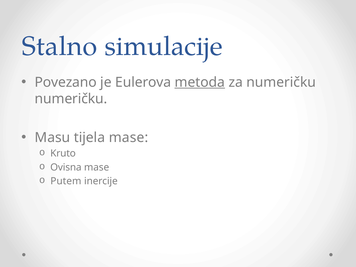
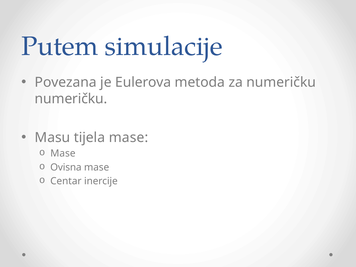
Stalno: Stalno -> Putem
Povezano: Povezano -> Povezana
metoda underline: present -> none
Kruto at (63, 153): Kruto -> Mase
Putem: Putem -> Centar
